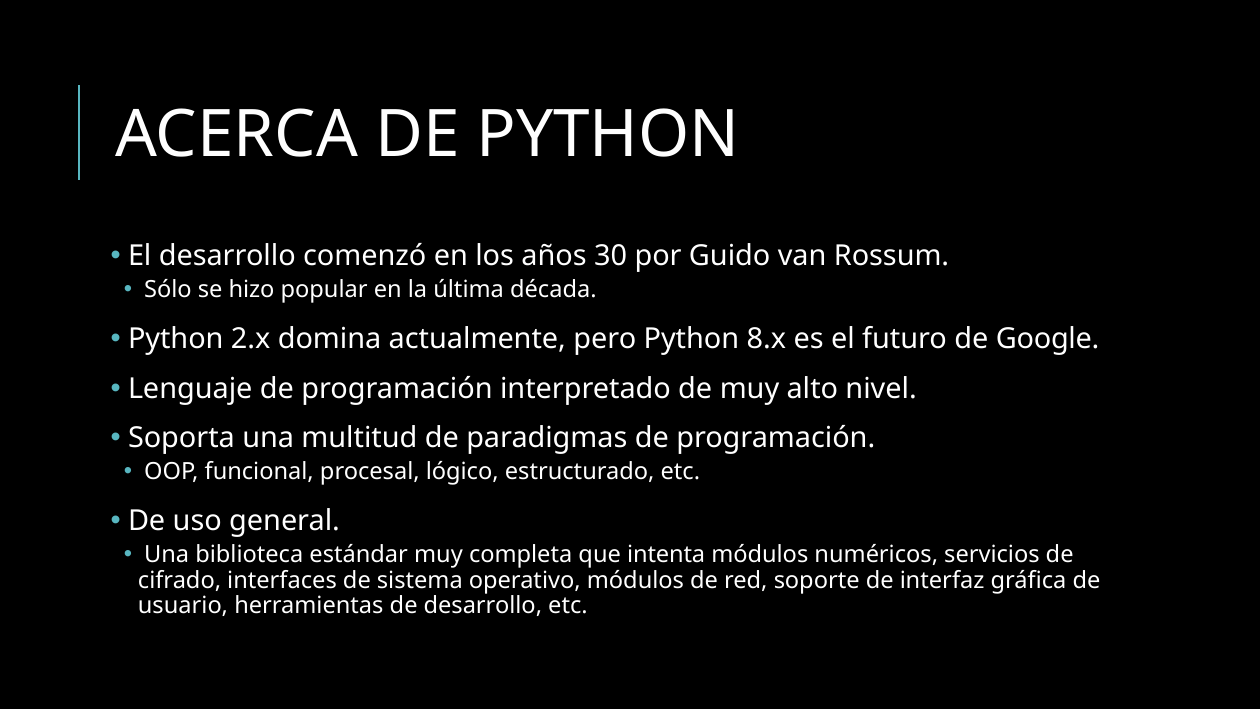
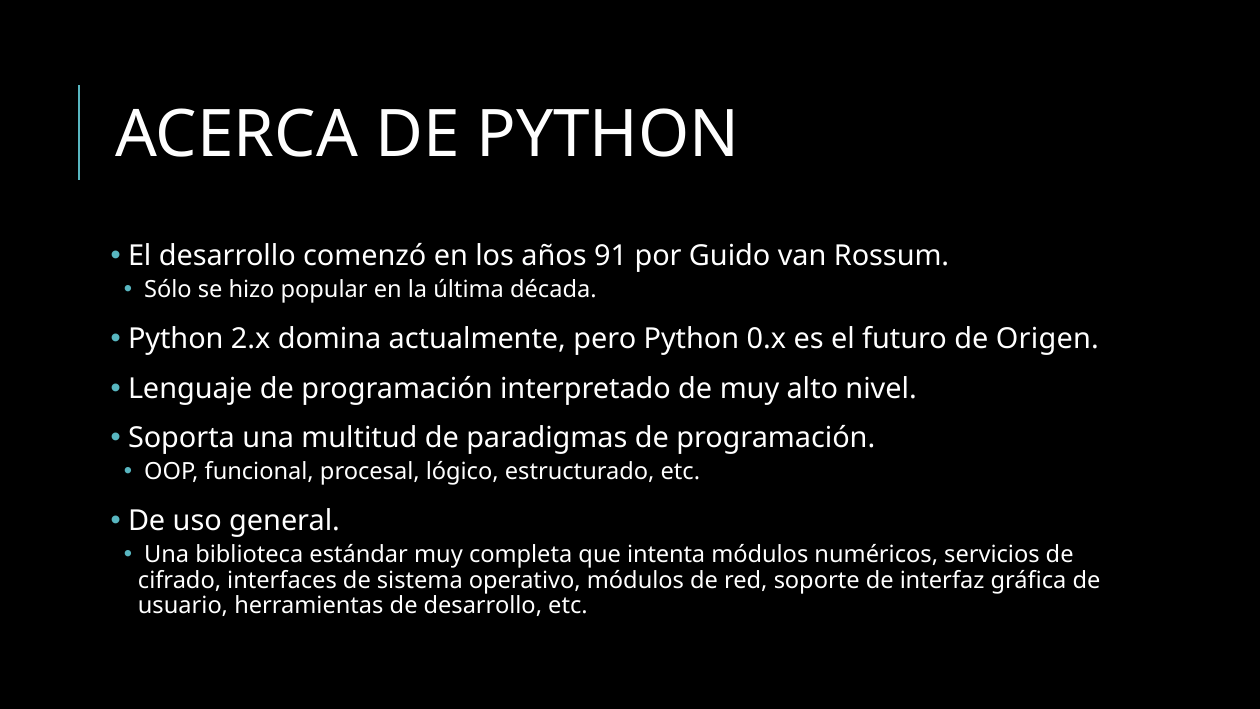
30: 30 -> 91
8.x: 8.x -> 0.x
Google: Google -> Origen
